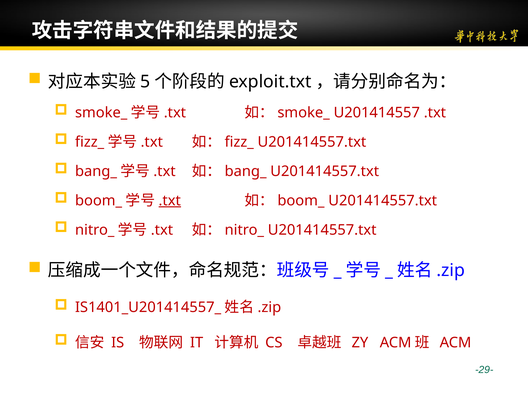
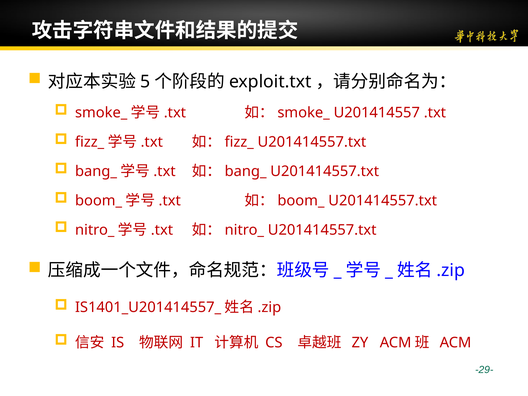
.txt at (170, 200) underline: present -> none
